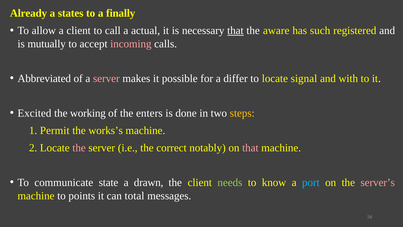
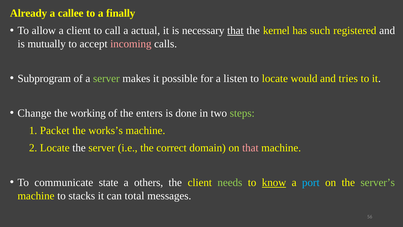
states: states -> callee
aware: aware -> kernel
Abbreviated: Abbreviated -> Subprogram
server at (106, 78) colour: pink -> light green
differ: differ -> listen
signal: signal -> would
with: with -> tries
Excited: Excited -> Change
steps colour: yellow -> light green
Permit: Permit -> Packet
the at (79, 148) colour: pink -> white
notably: notably -> domain
drawn: drawn -> others
know underline: none -> present
server’s colour: pink -> light green
points: points -> stacks
